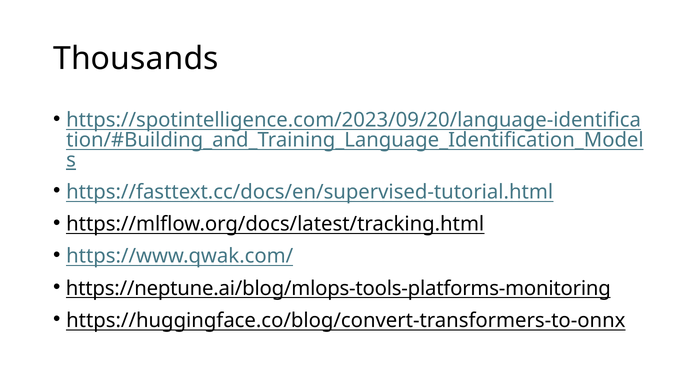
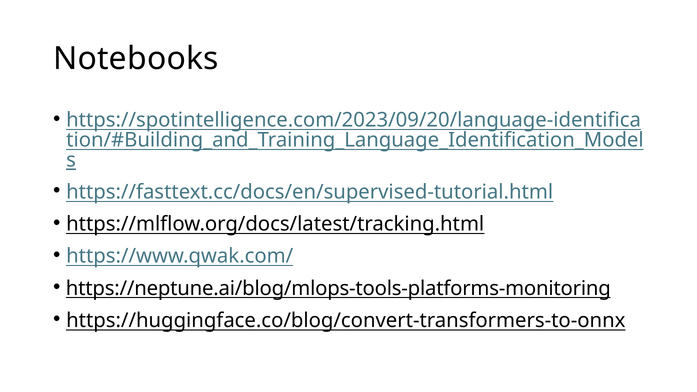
Thousands: Thousands -> Notebooks
